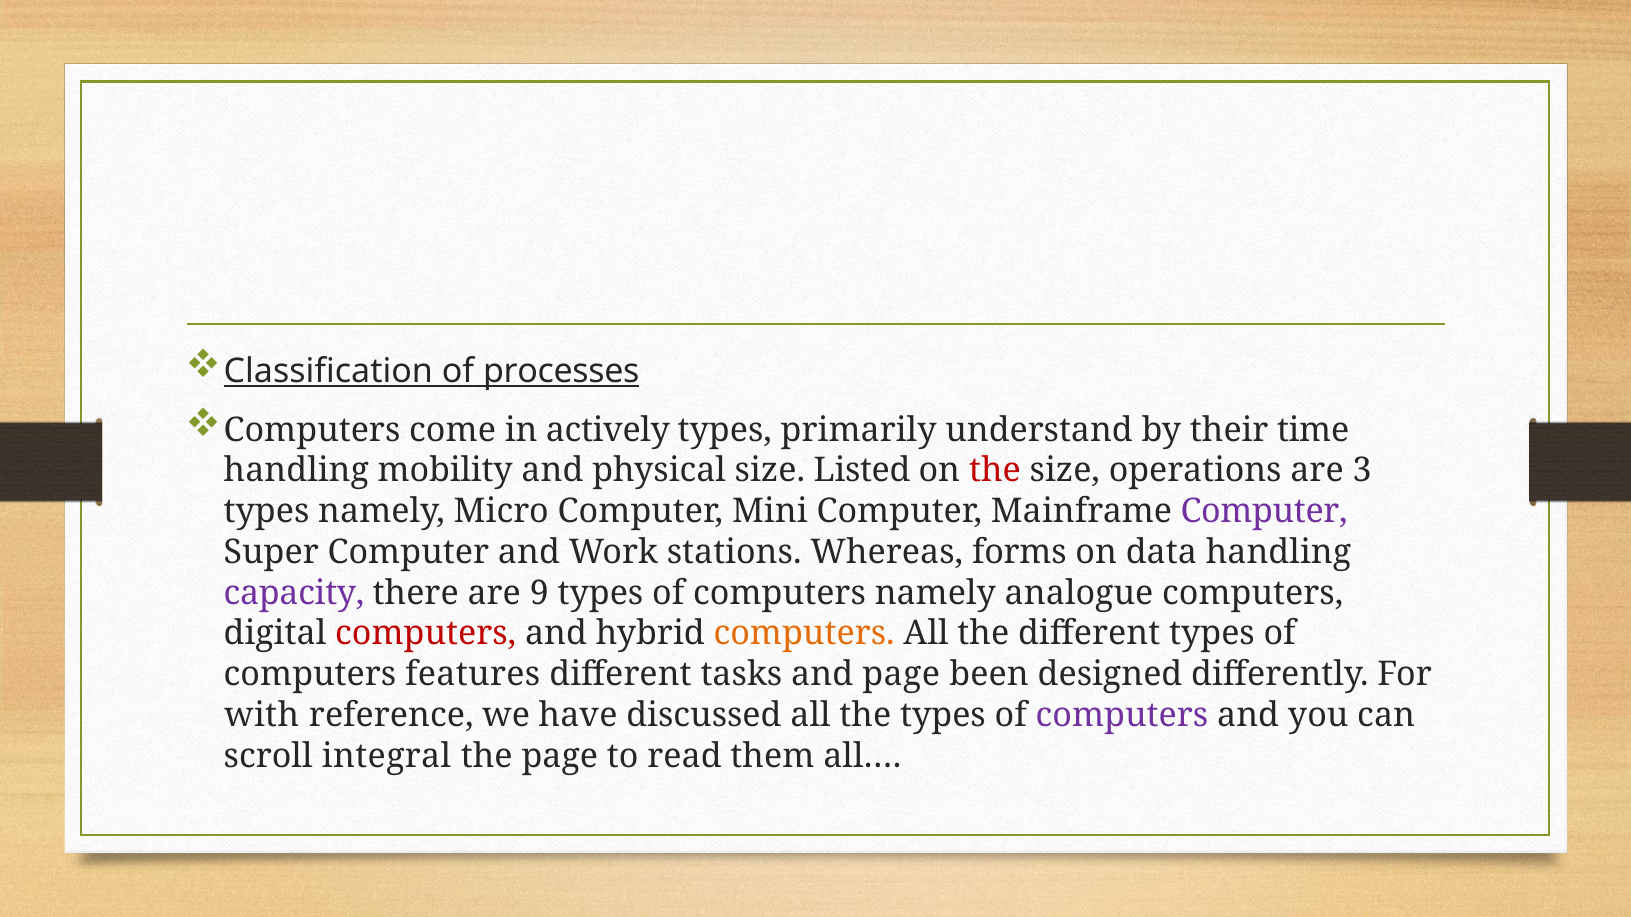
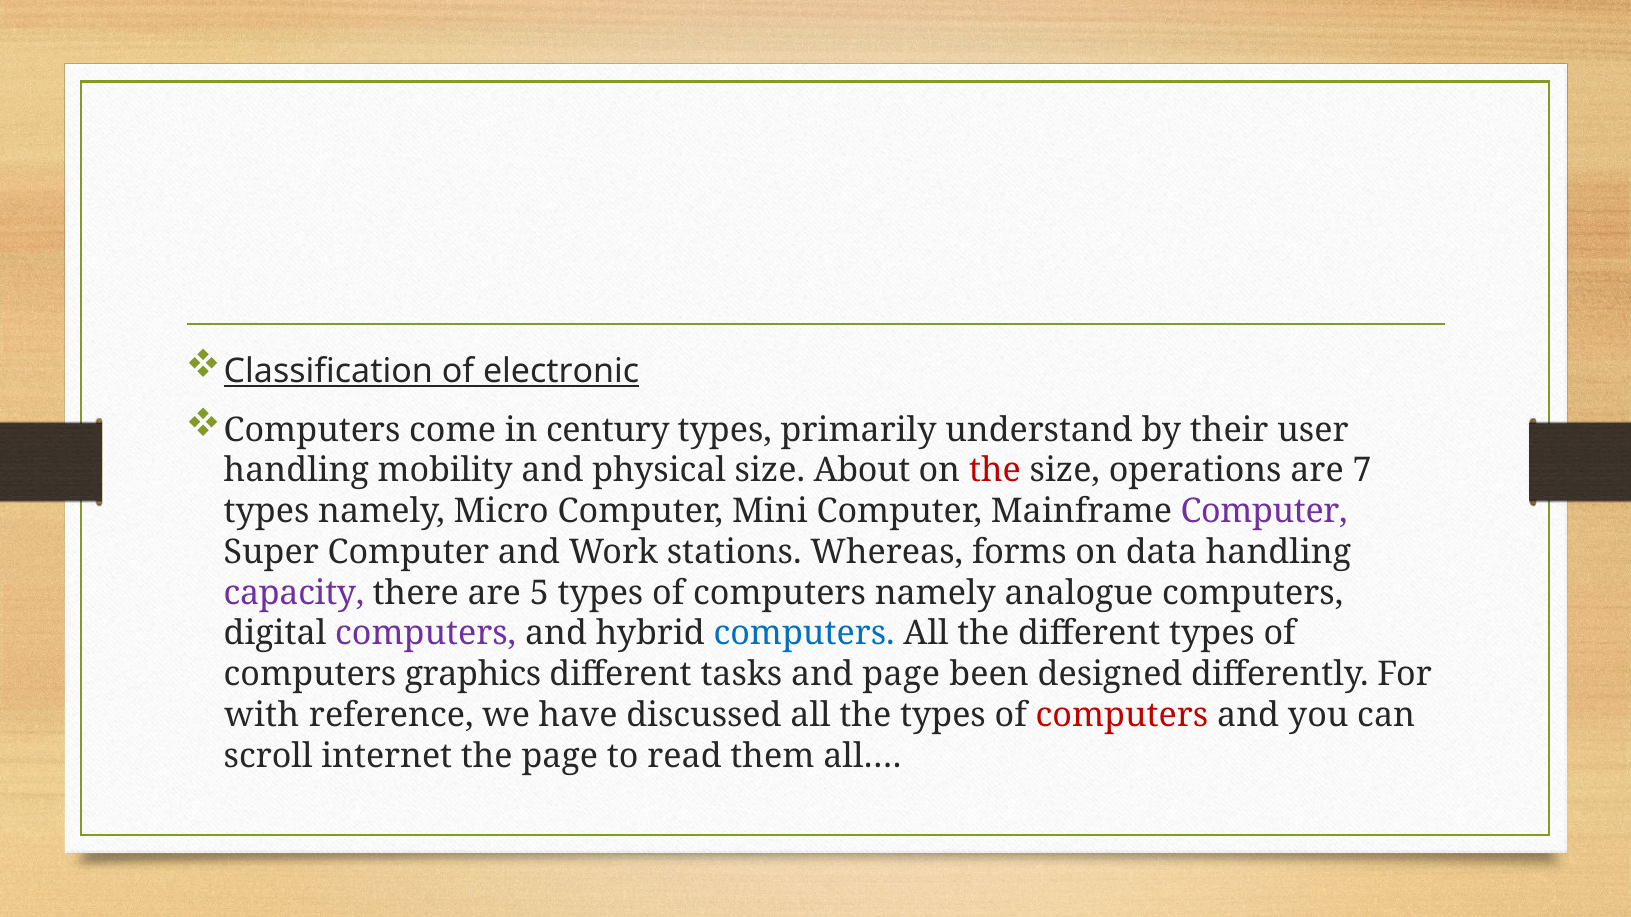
processes: processes -> electronic
actively: actively -> century
time: time -> user
Listed: Listed -> About
3: 3 -> 7
9: 9 -> 5
computers at (426, 634) colour: red -> purple
computers at (804, 634) colour: orange -> blue
features: features -> graphics
computers at (1122, 716) colour: purple -> red
integral: integral -> internet
